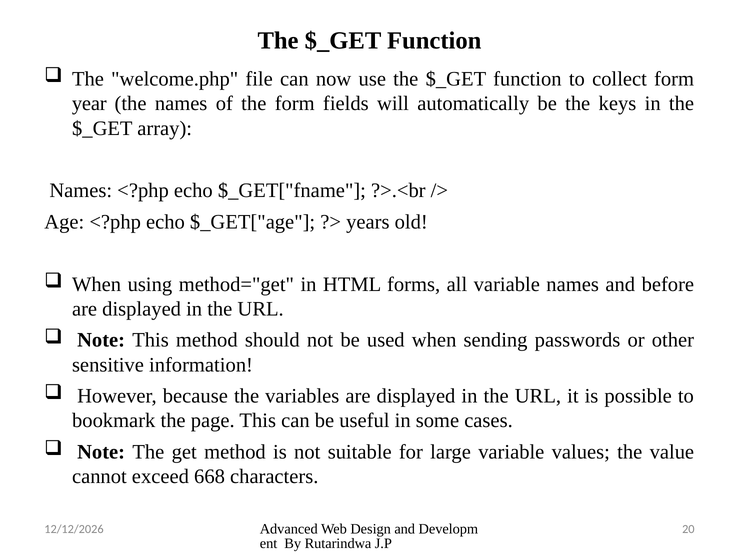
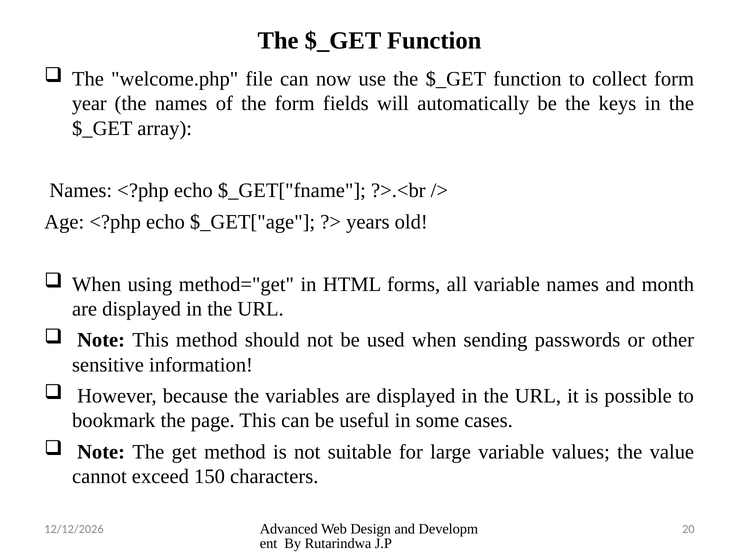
before: before -> month
668: 668 -> 150
